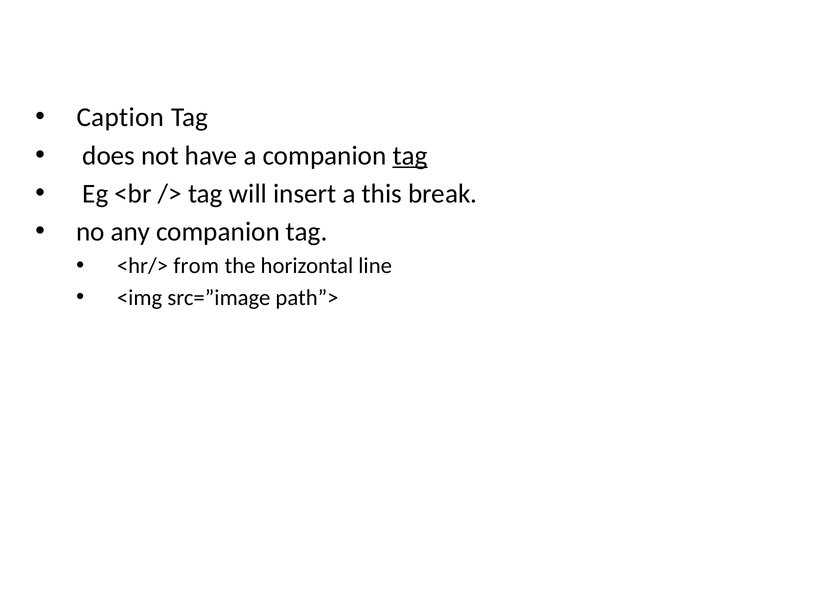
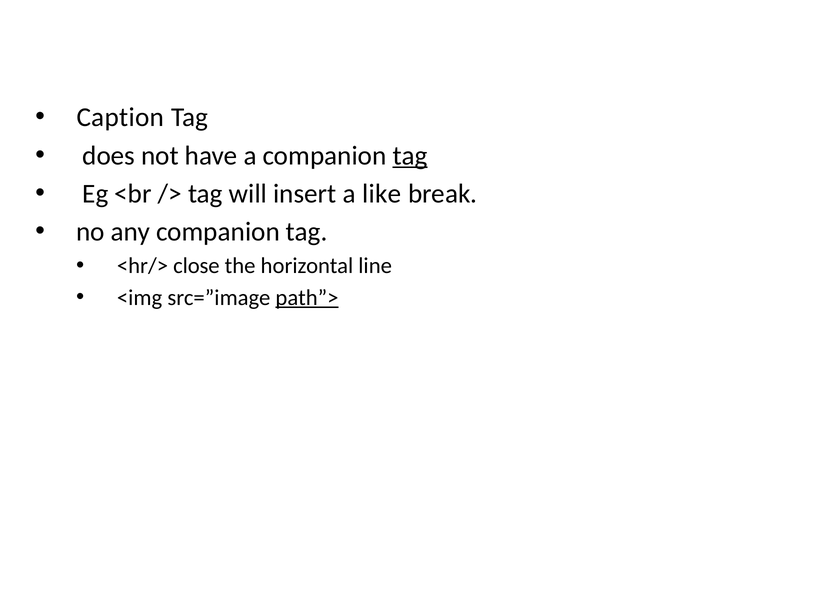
this: this -> like
from: from -> close
path”> underline: none -> present
